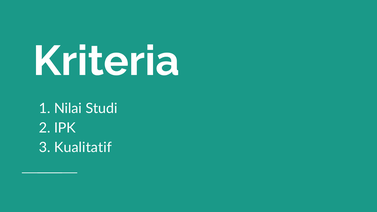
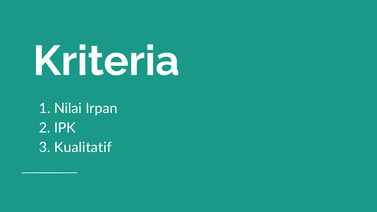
Studi: Studi -> Irpan
